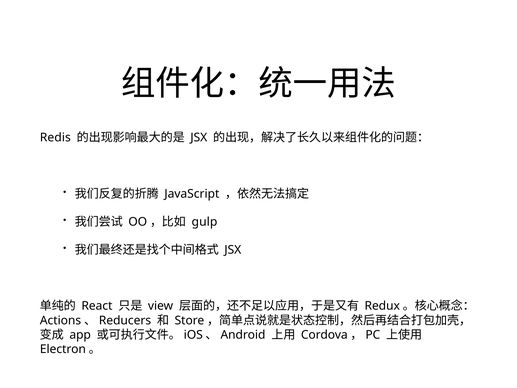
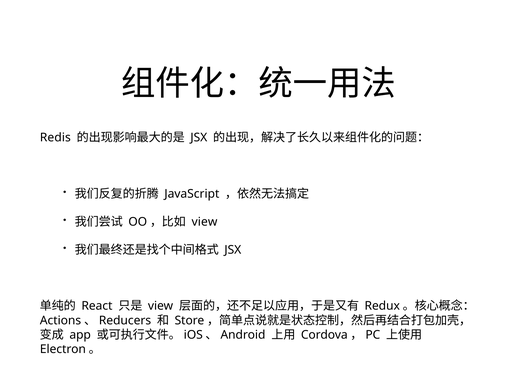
gulp at (205, 222): gulp -> view
